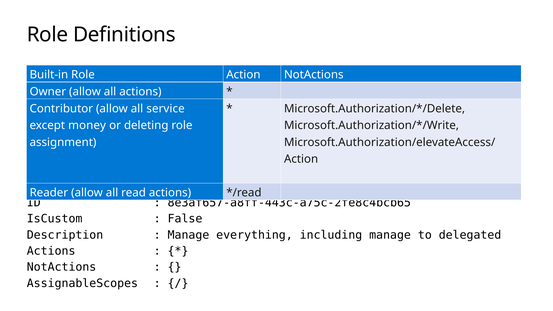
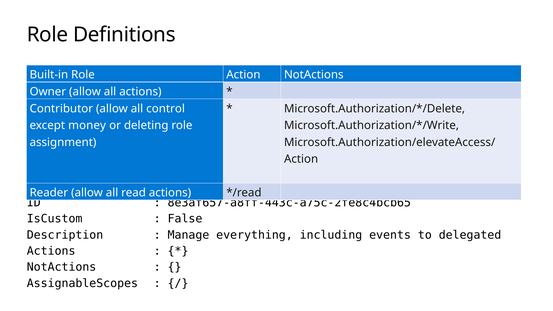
service: service -> control
including manage: manage -> events
